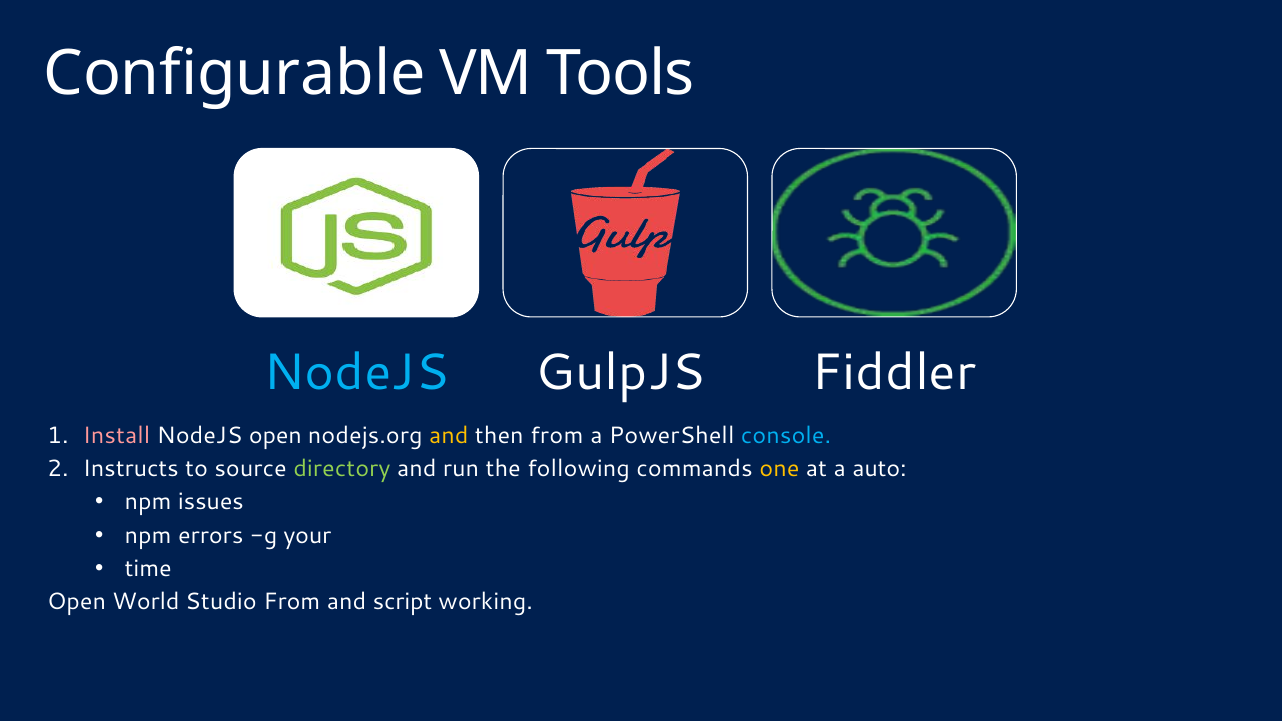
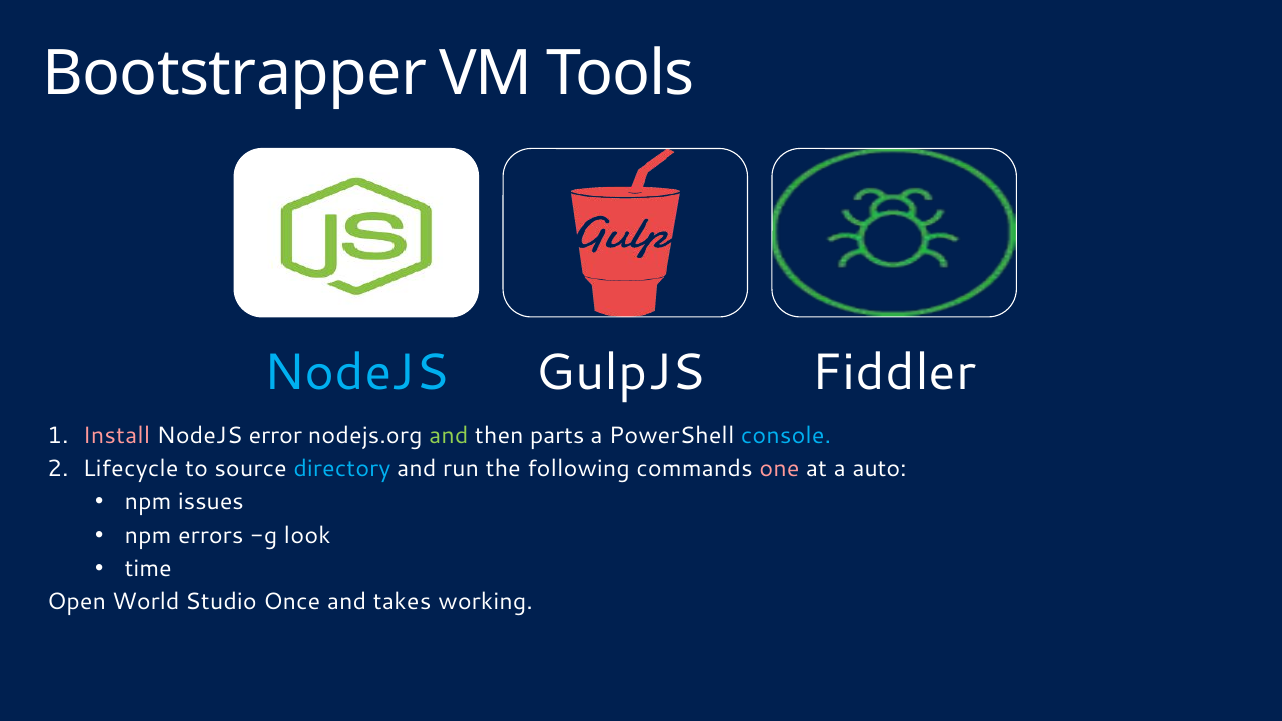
Configurable: Configurable -> Bootstrapper
NodeJS open: open -> error
and at (449, 435) colour: yellow -> light green
then from: from -> parts
Instructs: Instructs -> Lifecycle
directory colour: light green -> light blue
one colour: yellow -> pink
your: your -> look
Studio From: From -> Once
script: script -> takes
